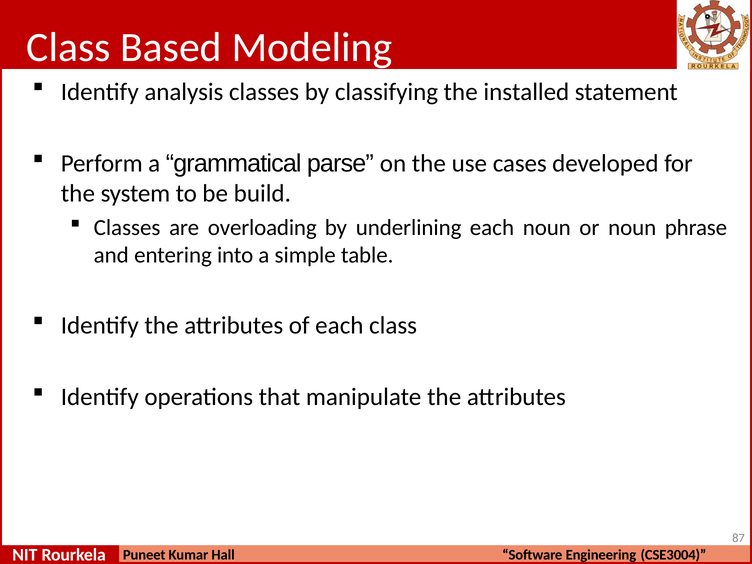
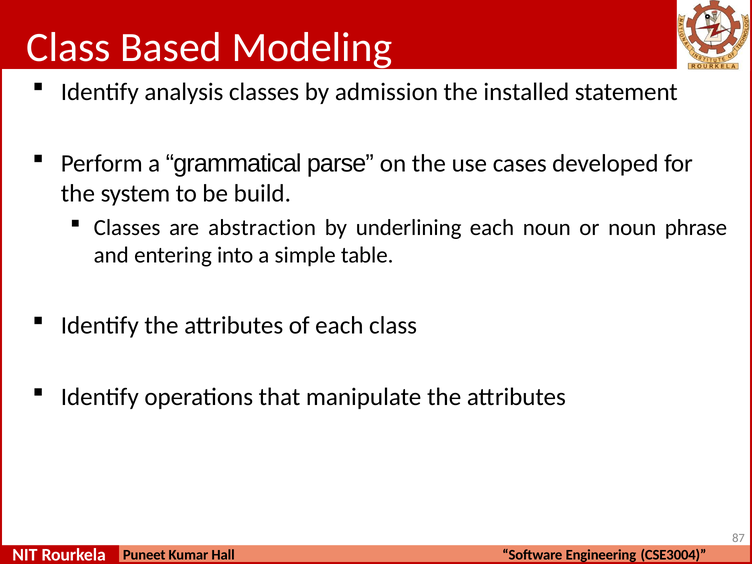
classifying: classifying -> admission
overloading: overloading -> abstraction
